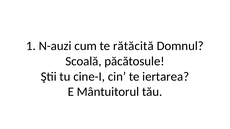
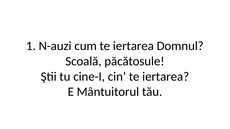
cum te rătăcită: rătăcită -> iertarea
